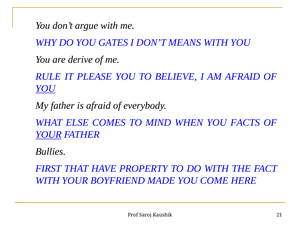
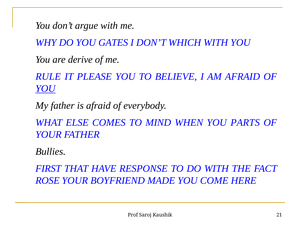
MEANS: MEANS -> WHICH
FACTS: FACTS -> PARTS
YOUR at (49, 135) underline: present -> none
PROPERTY: PROPERTY -> RESPONSE
WITH at (48, 181): WITH -> ROSE
